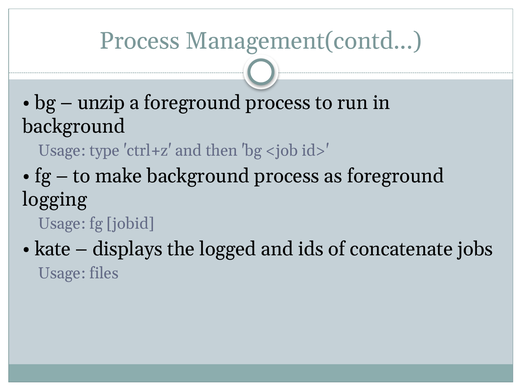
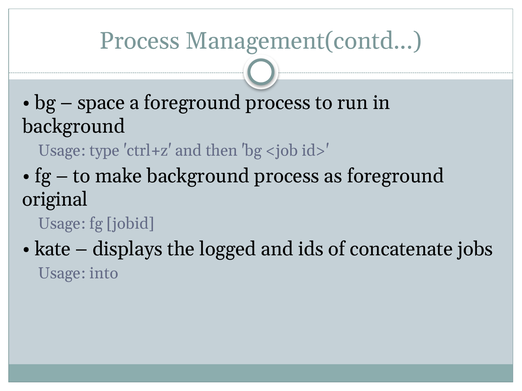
unzip: unzip -> space
logging: logging -> original
files: files -> into
